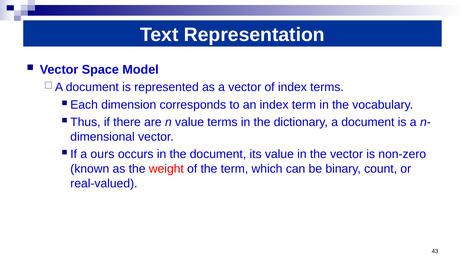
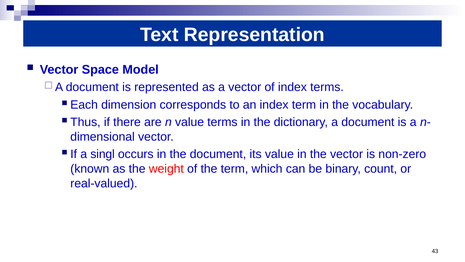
ours: ours -> singl
